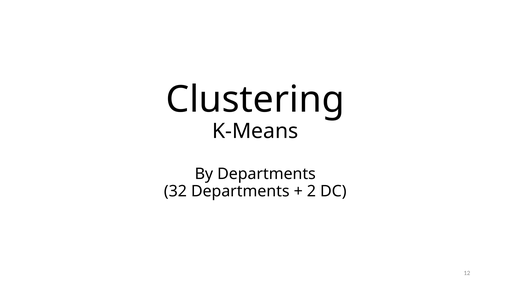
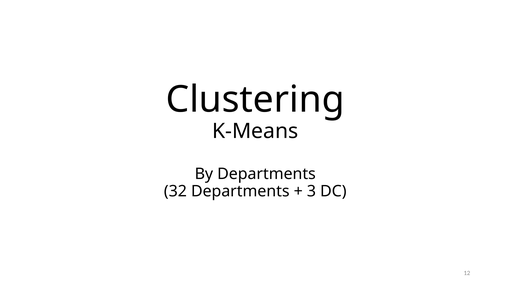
2: 2 -> 3
